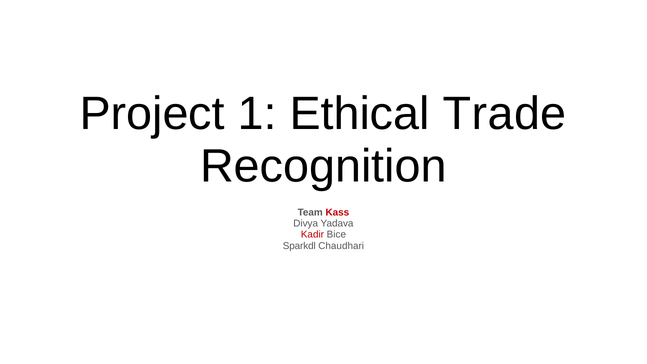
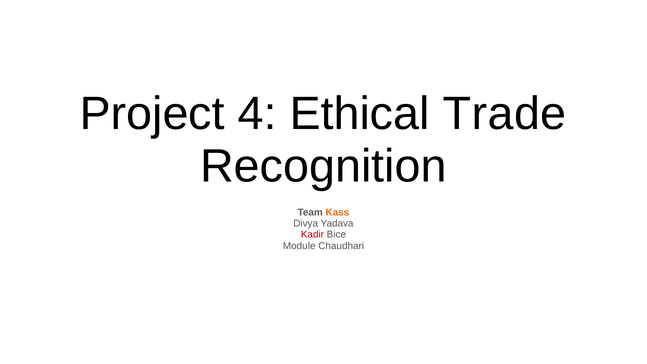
1: 1 -> 4
Kass colour: red -> orange
Sparkdl: Sparkdl -> Module
